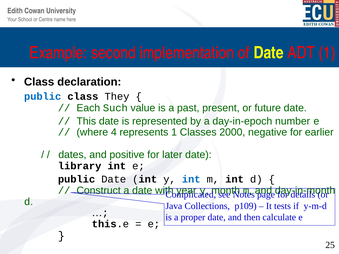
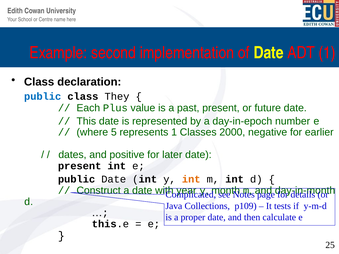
Such: Such -> Plus
4: 4 -> 5
library at (80, 166): library -> present
int at (191, 179) colour: blue -> orange
